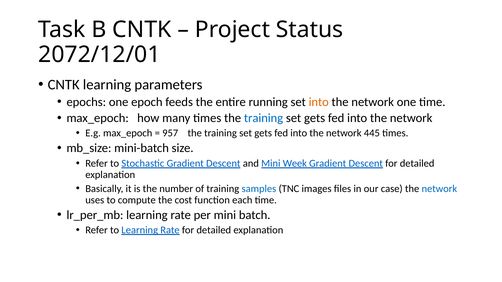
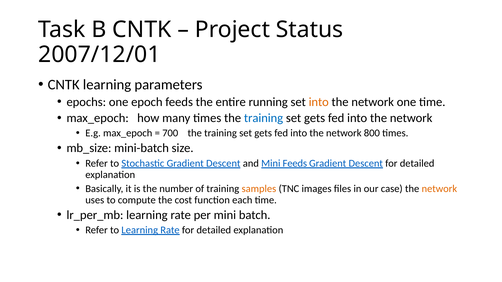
2072/12/01: 2072/12/01 -> 2007/12/01
957: 957 -> 700
445: 445 -> 800
Mini Week: Week -> Feeds
samples colour: blue -> orange
network at (439, 189) colour: blue -> orange
